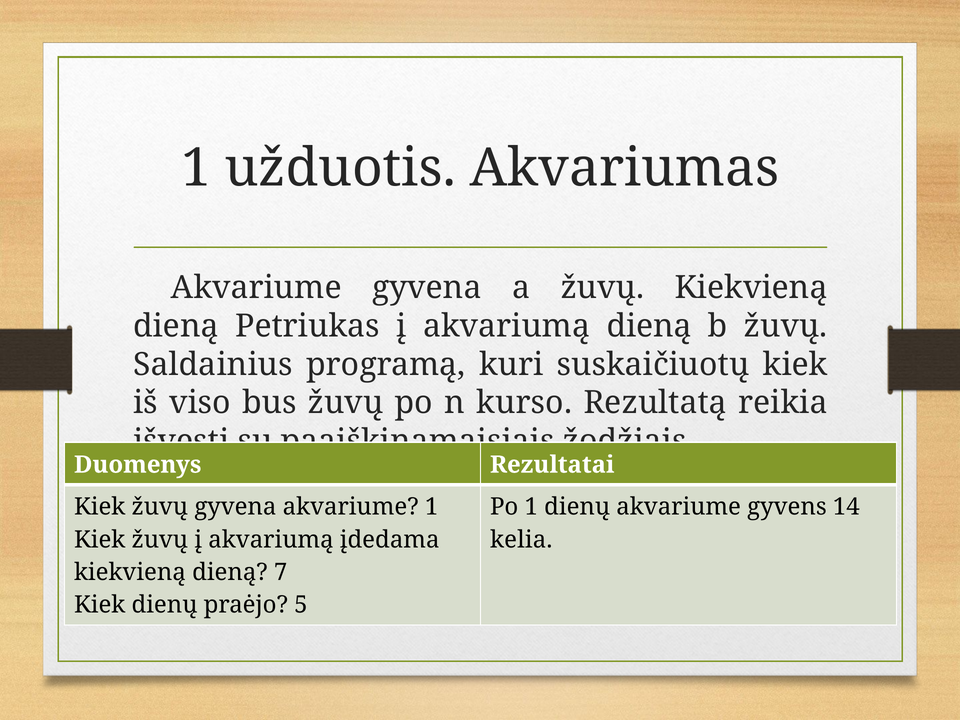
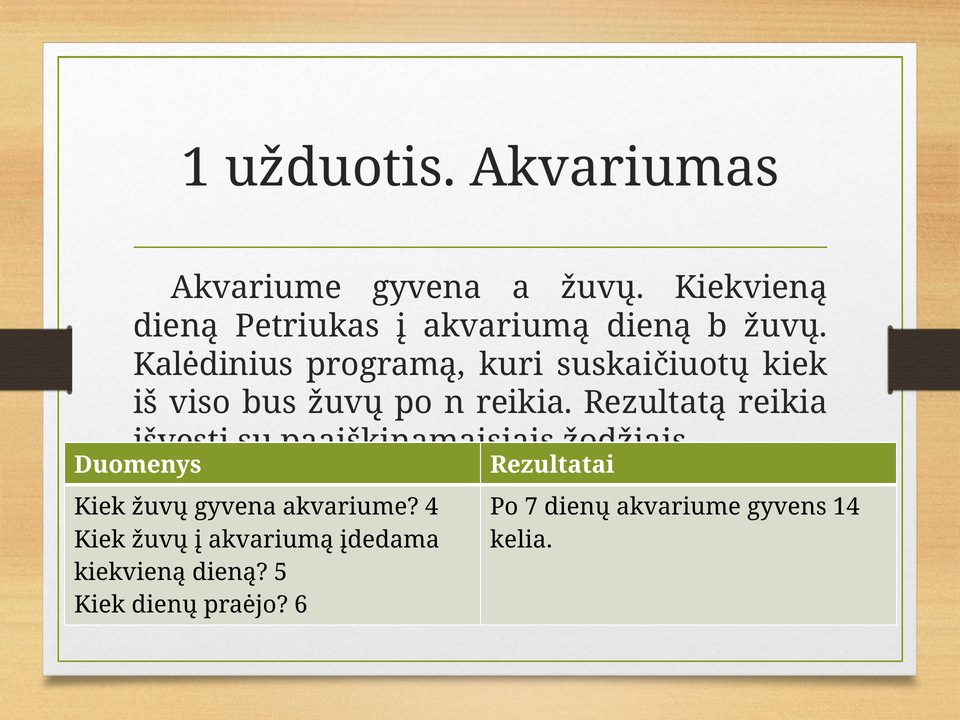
Saldainius: Saldainius -> Kalėdinius
n kurso: kurso -> reikia
akvariume 1: 1 -> 4
Po 1: 1 -> 7
7: 7 -> 5
5: 5 -> 6
